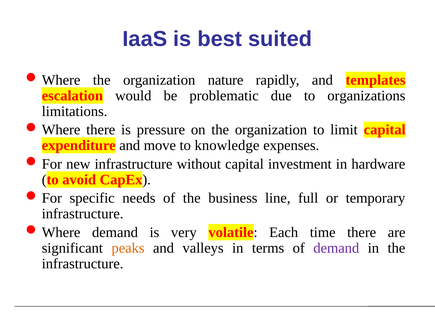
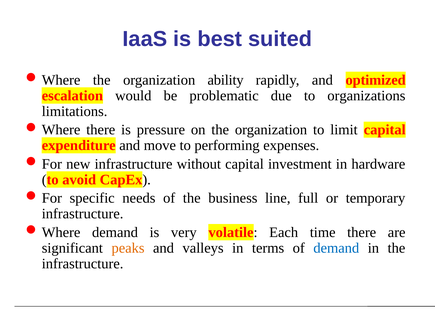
nature: nature -> ability
templates: templates -> optimized
knowledge: knowledge -> performing
demand at (336, 248) colour: purple -> blue
